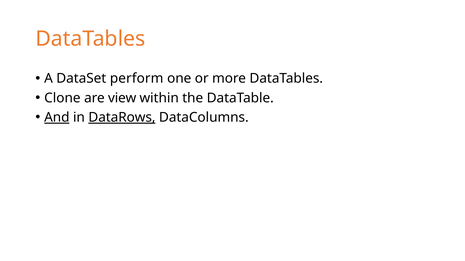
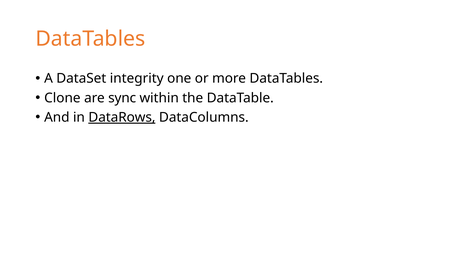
perform: perform -> integrity
view: view -> sync
And underline: present -> none
